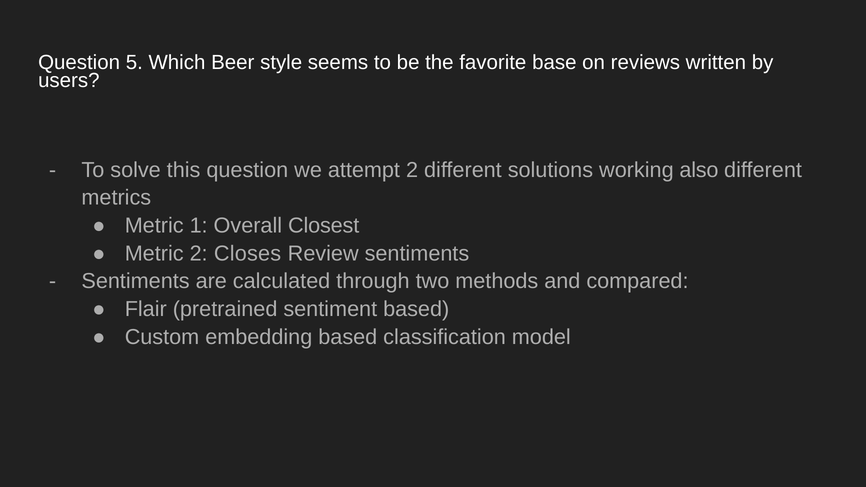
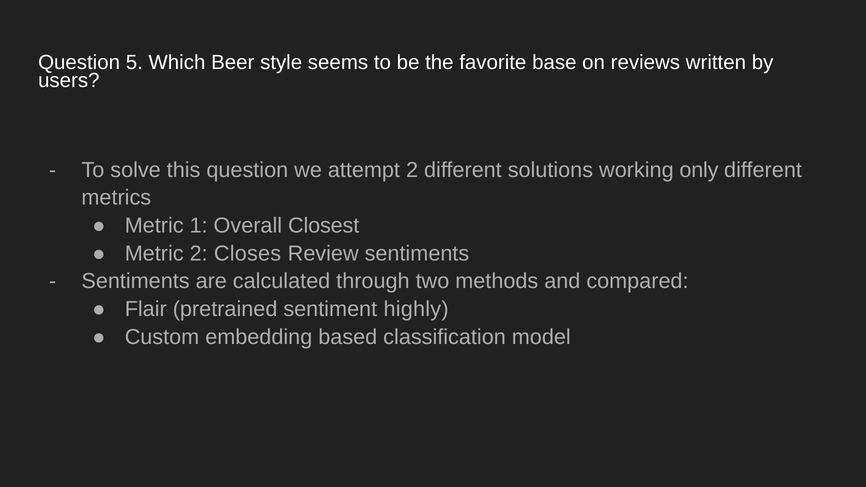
also: also -> only
sentiment based: based -> highly
